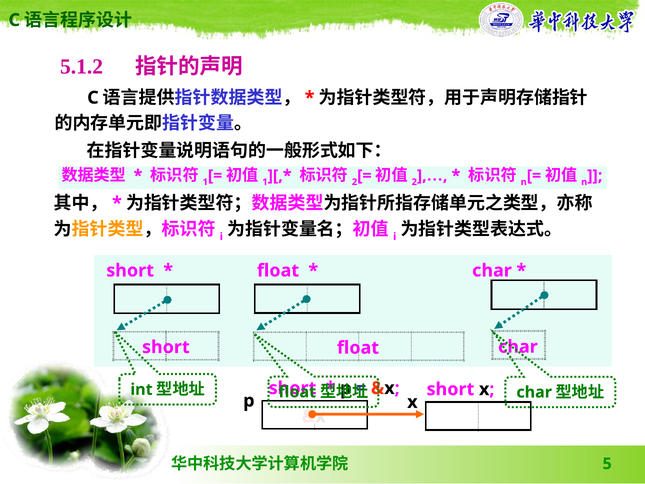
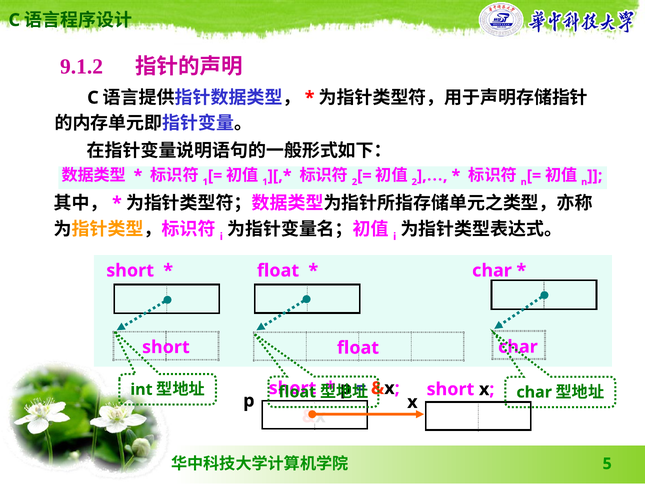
5.1.2: 5.1.2 -> 9.1.2
